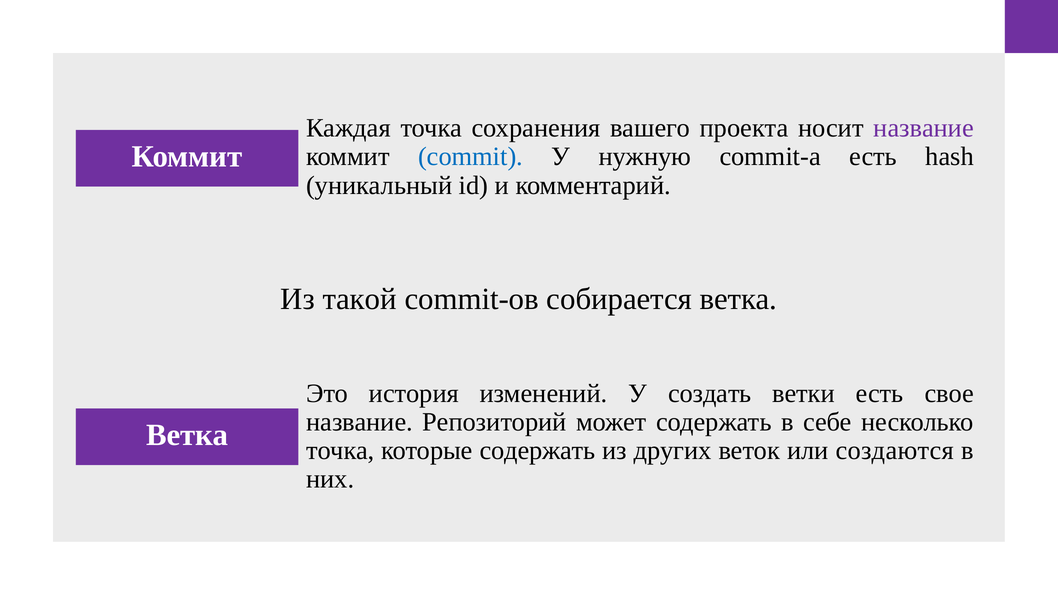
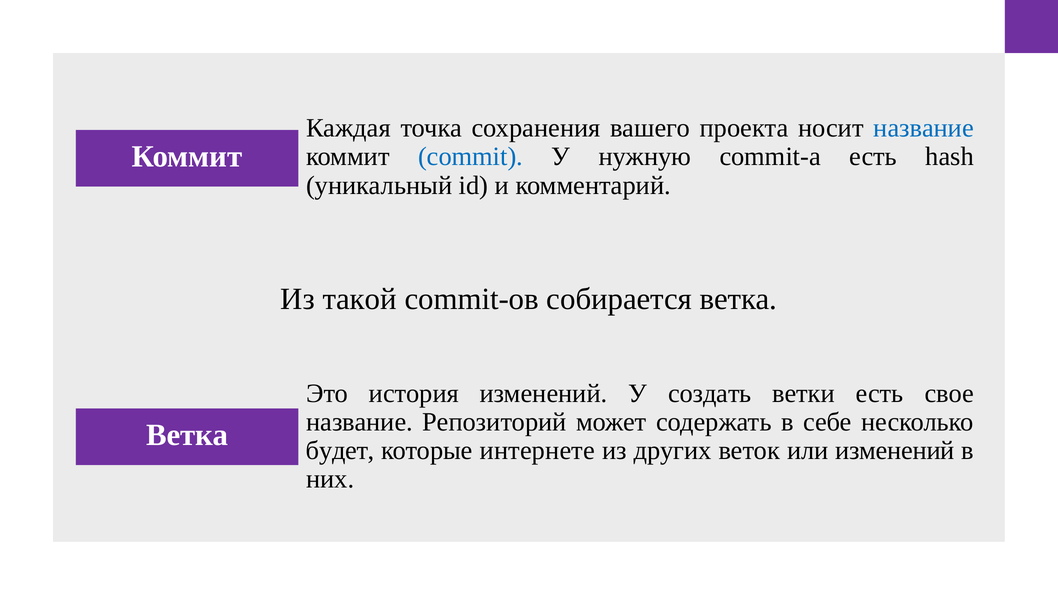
название at (924, 128) colour: purple -> blue
точка at (340, 451): точка -> будет
которые содержать: содержать -> интернете
или создаются: создаются -> изменений
